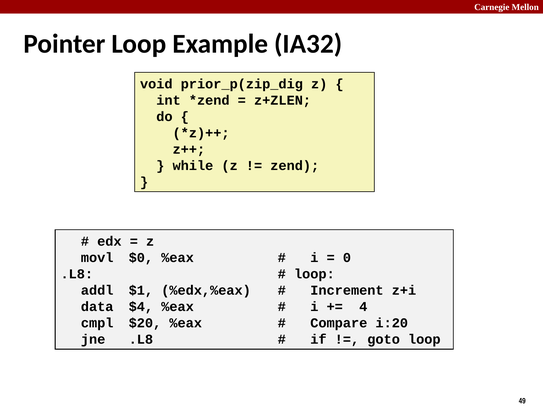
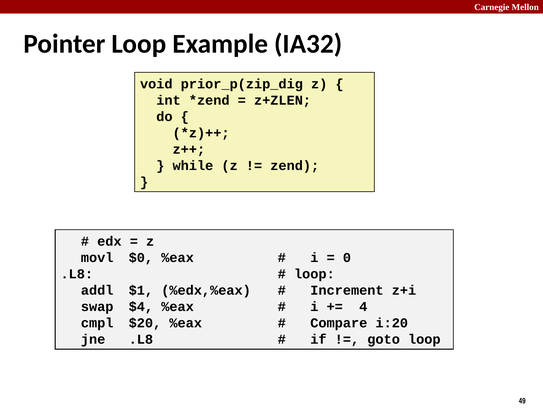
data: data -> swap
